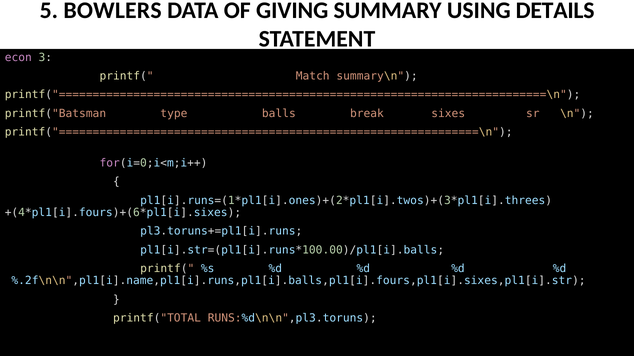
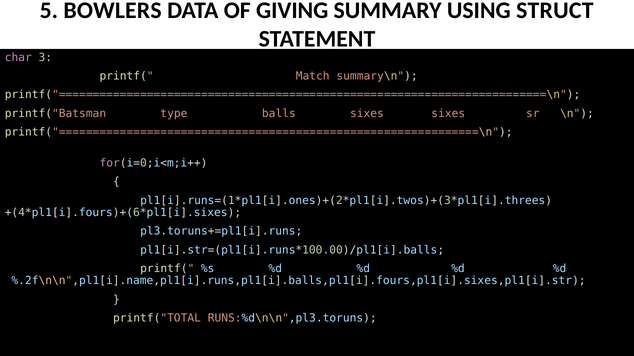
DETAILS: DETAILS -> STRUCT
econ: econ -> char
balls break: break -> sixes
